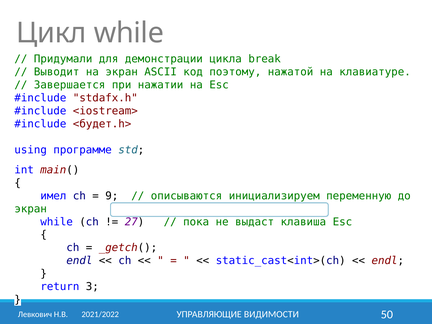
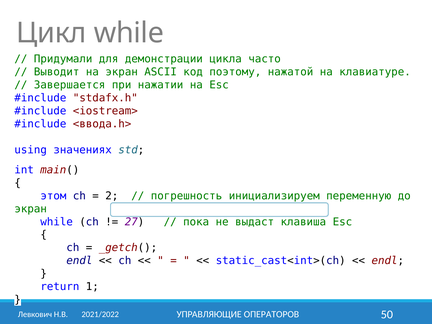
break: break -> часто
<будет.h>: <будет.h> -> <ввода.h>
программе: программе -> значениях
имел: имел -> этом
9: 9 -> 2
описываются: описываются -> погрешность
3: 3 -> 1
ВИДИМОСТИ: ВИДИМОСТИ -> ОПЕРАТОРОВ
